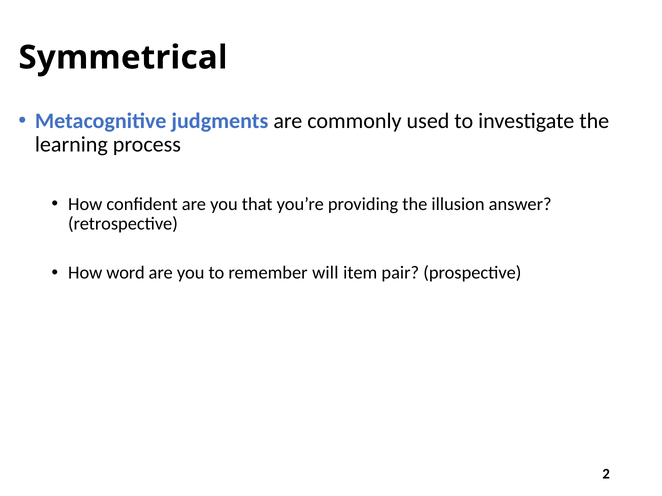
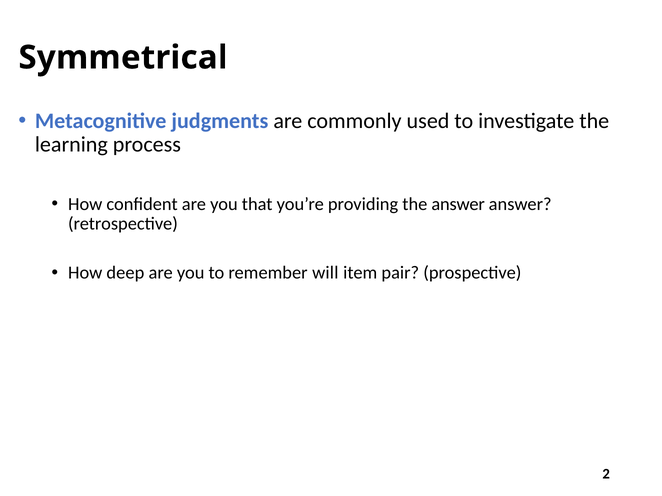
the illusion: illusion -> answer
word: word -> deep
